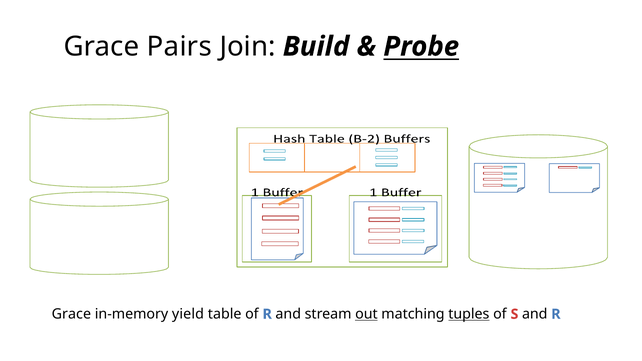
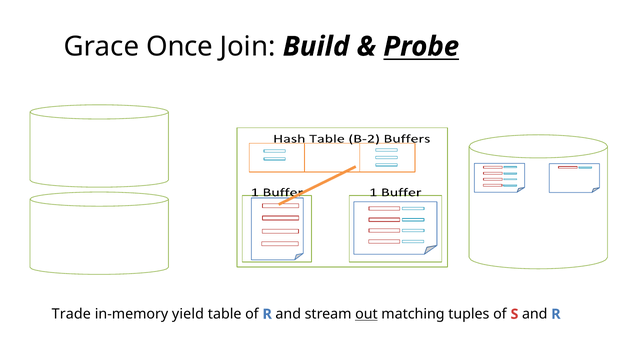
Pairs: Pairs -> Once
Grace at (71, 314): Grace -> Trade
tuples underline: present -> none
